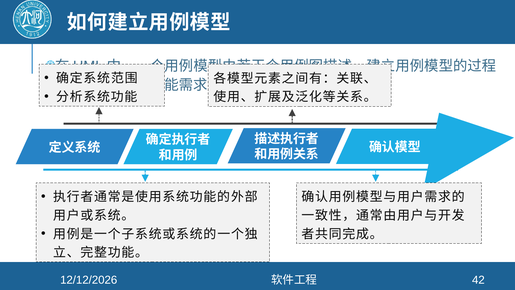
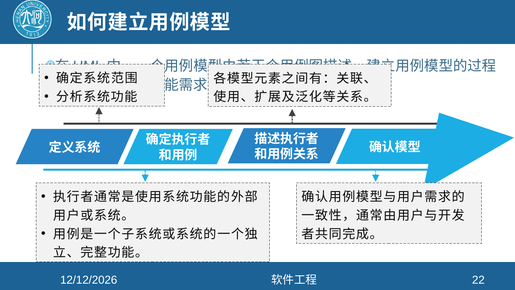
42: 42 -> 22
